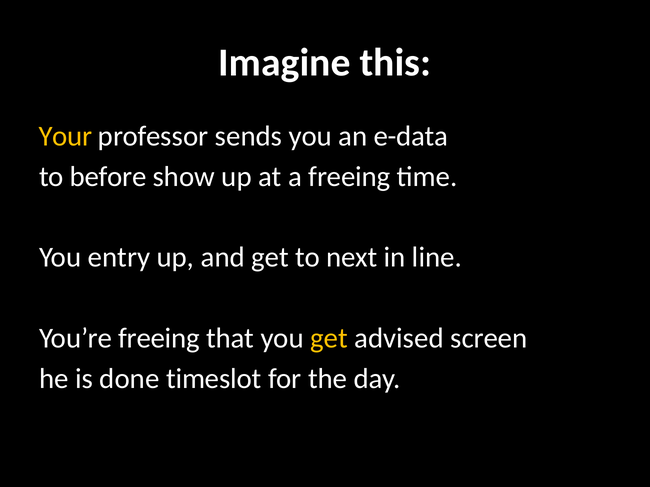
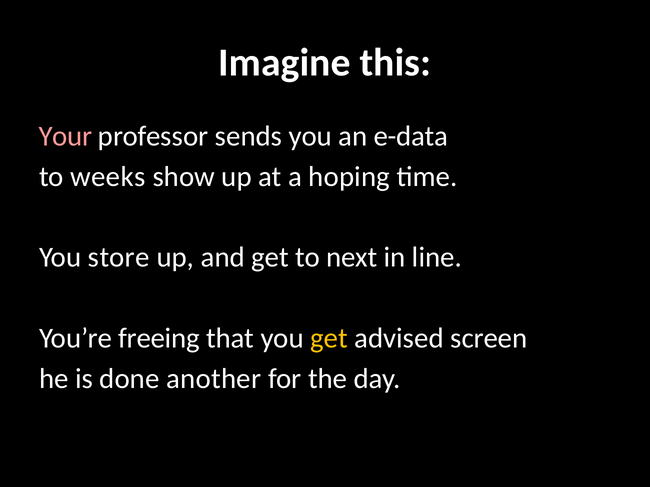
Your colour: yellow -> pink
before: before -> weeks
a freeing: freeing -> hoping
entry: entry -> store
timeslot: timeslot -> another
